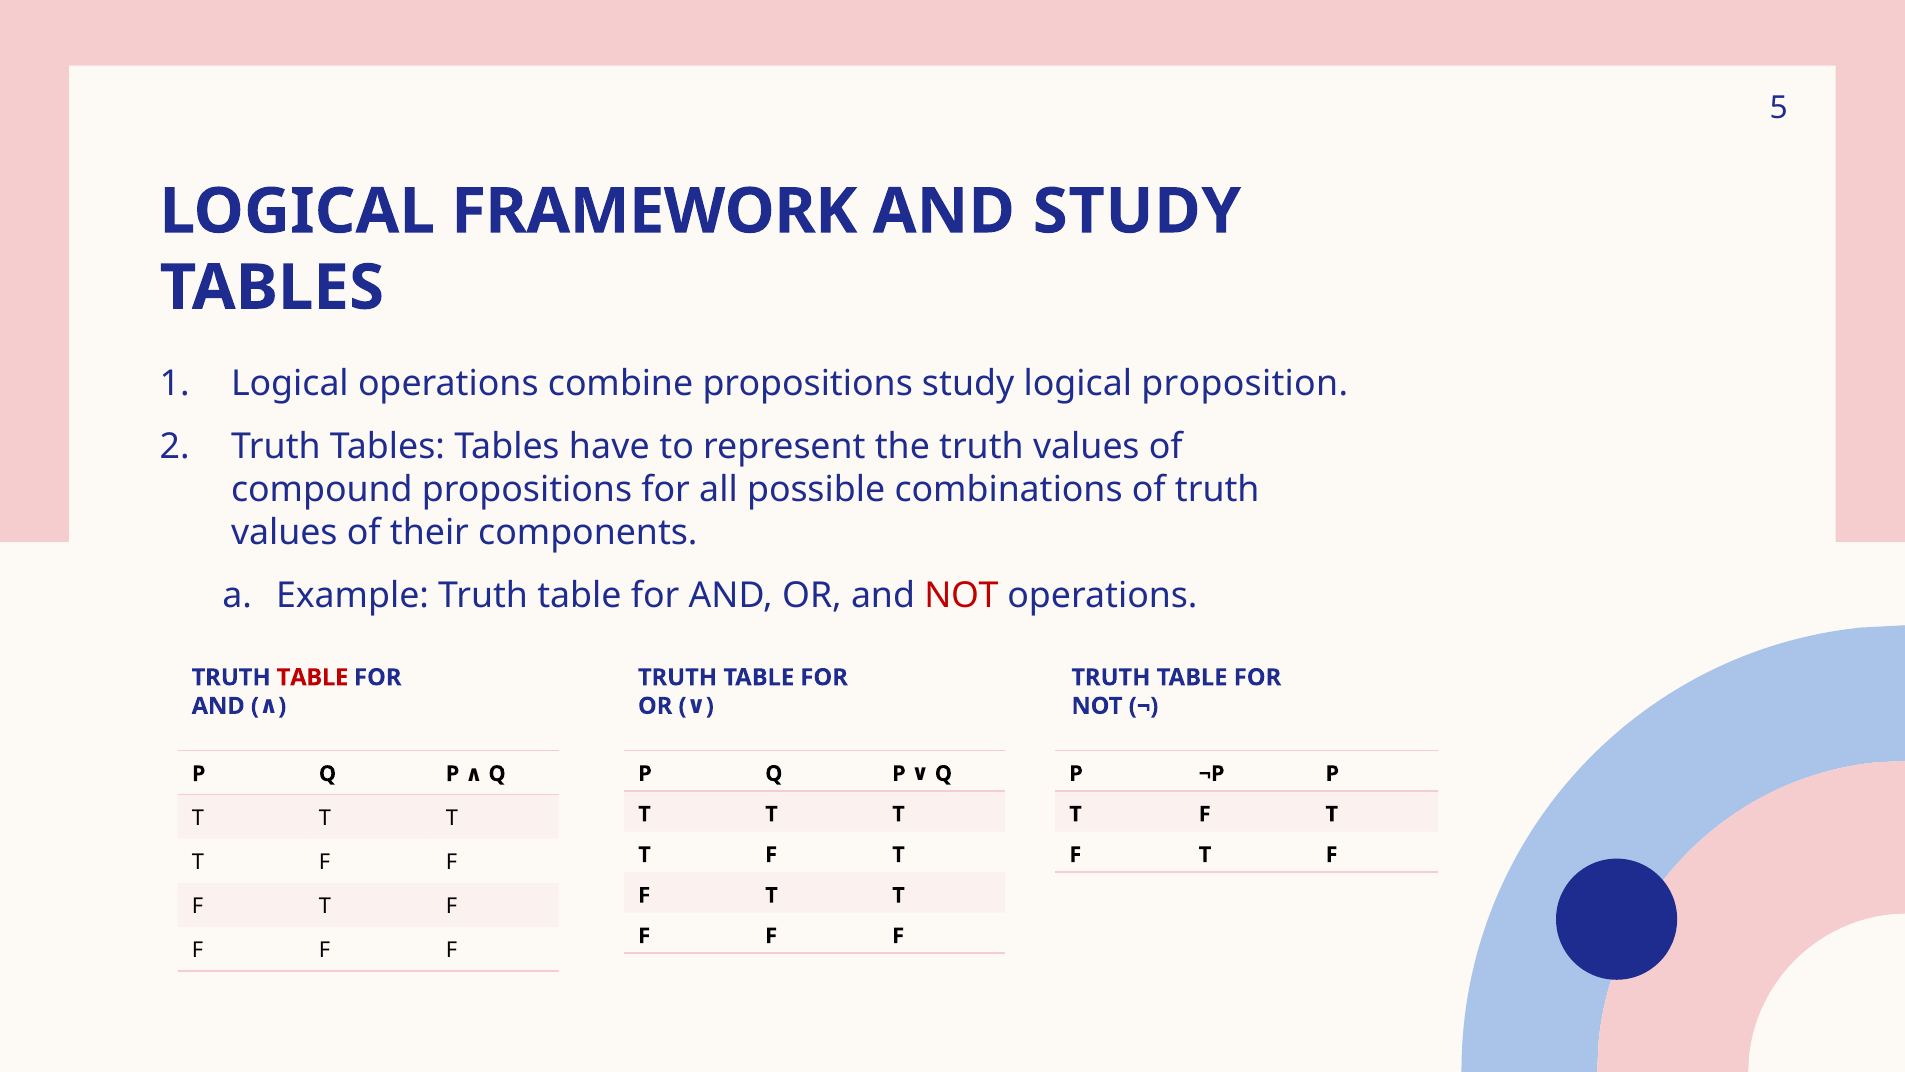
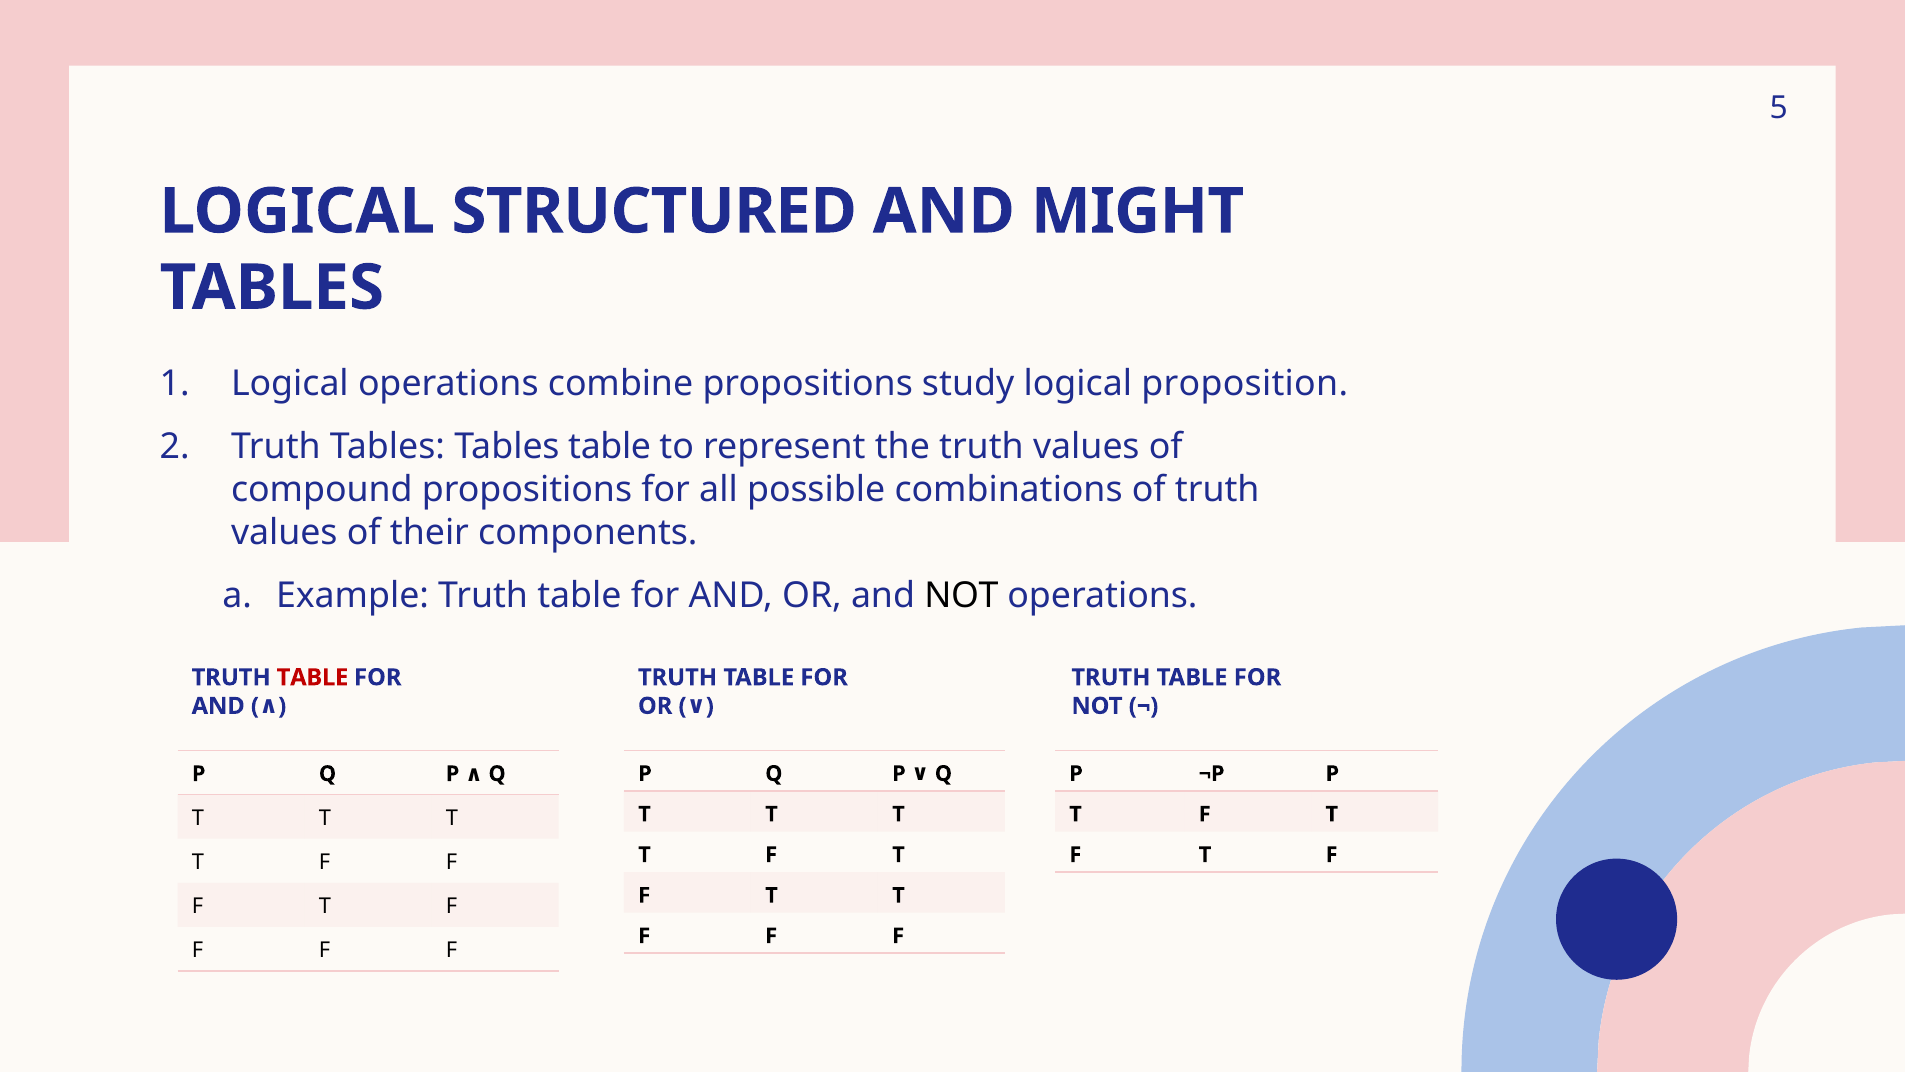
FRAMEWORK: FRAMEWORK -> STRUCTURED
AND STUDY: STUDY -> MIGHT
Tables have: have -> table
NOT at (961, 595) colour: red -> black
